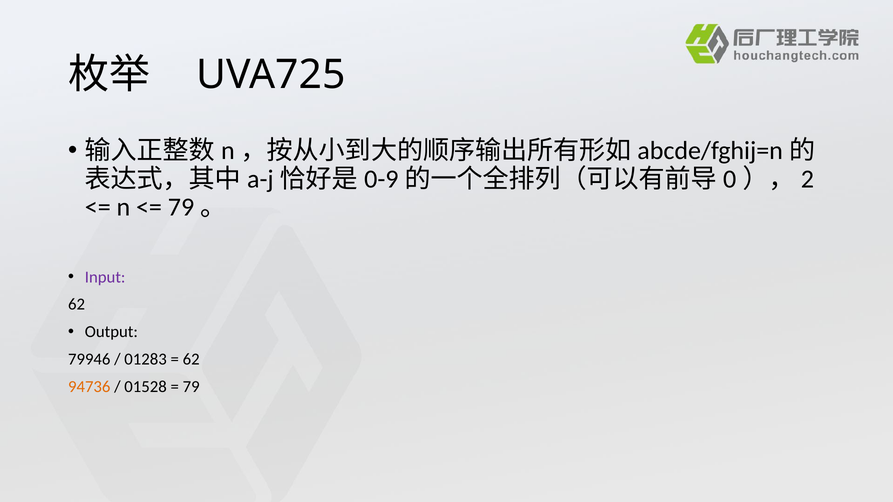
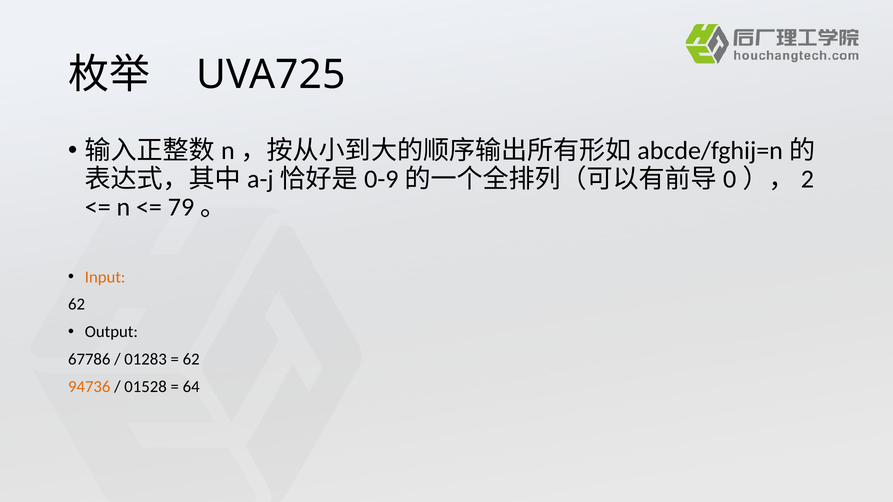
Input colour: purple -> orange
79946: 79946 -> 67786
79: 79 -> 64
